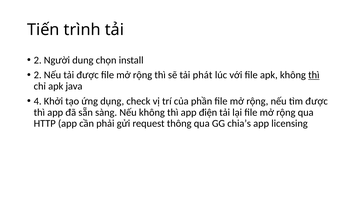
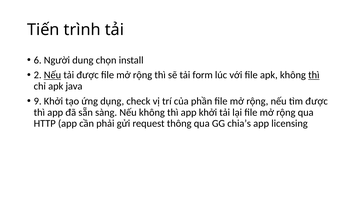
2 at (38, 60): 2 -> 6
Nếu at (52, 75) underline: none -> present
phát: phát -> form
4: 4 -> 9
app điện: điện -> khởi
